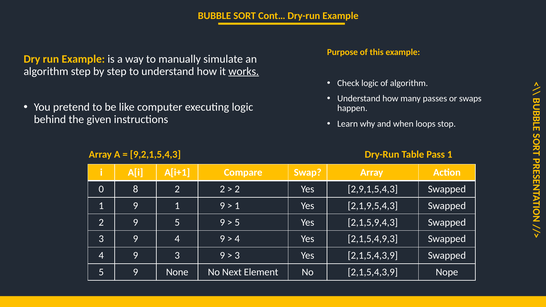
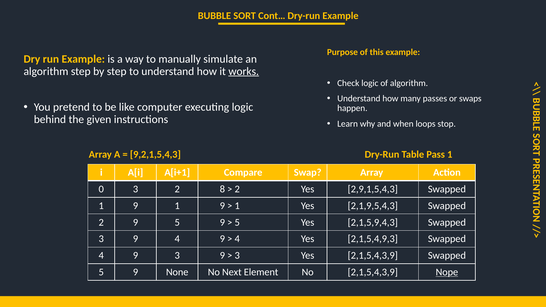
0 8: 8 -> 3
2 2: 2 -> 8
Nope underline: none -> present
